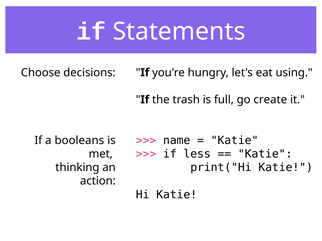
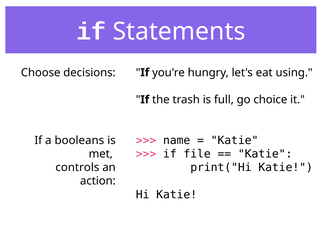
create: create -> choice
less: less -> file
thinking: thinking -> controls
